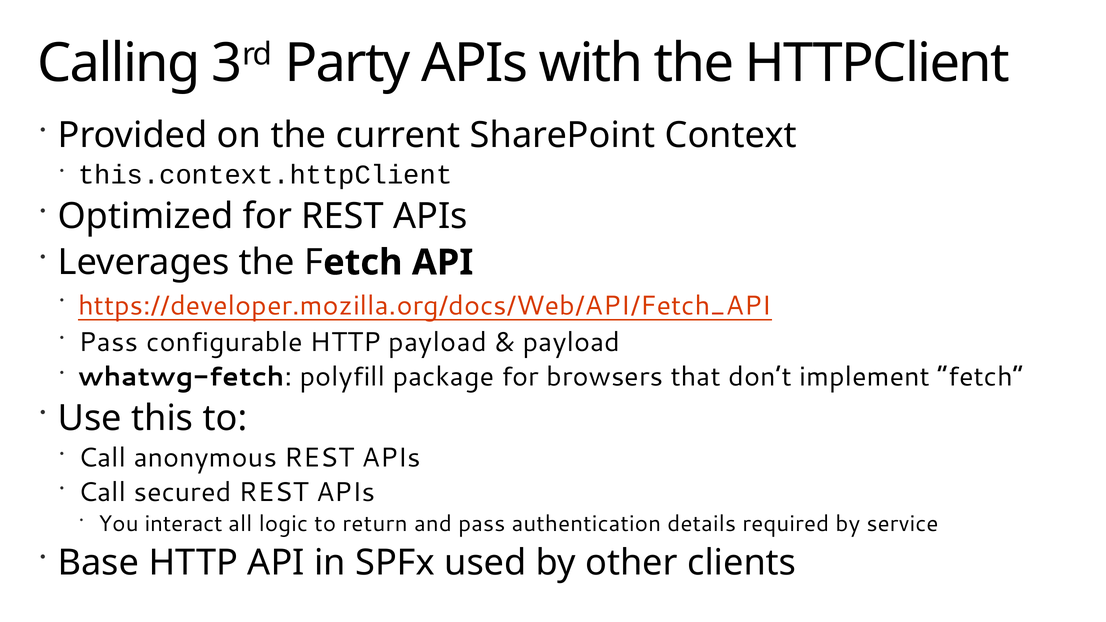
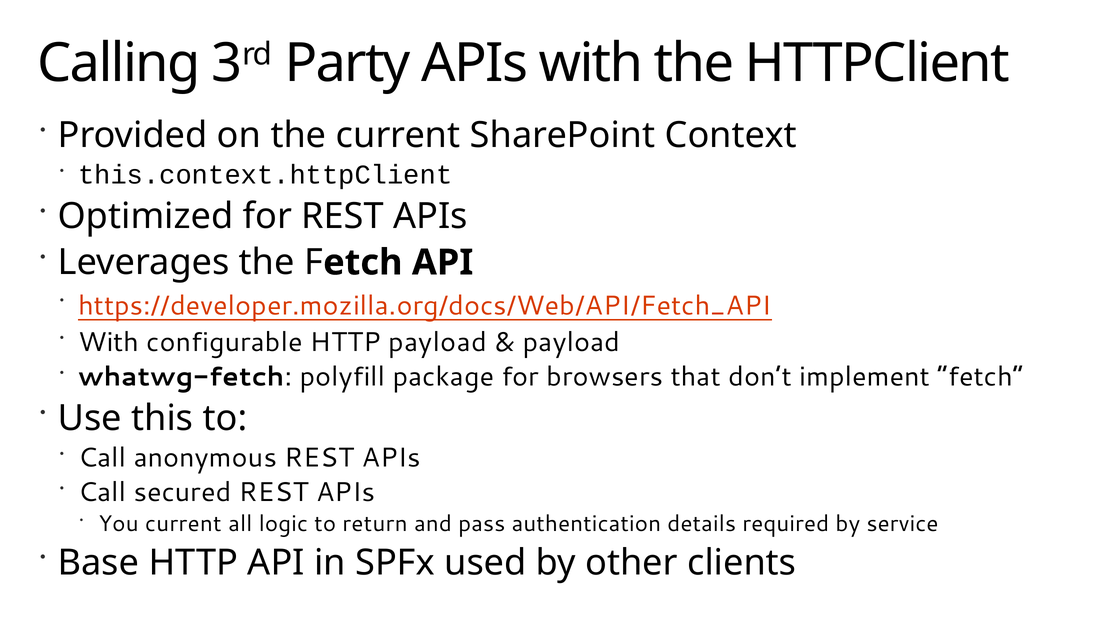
Pass at (108, 342): Pass -> With
You interact: interact -> current
